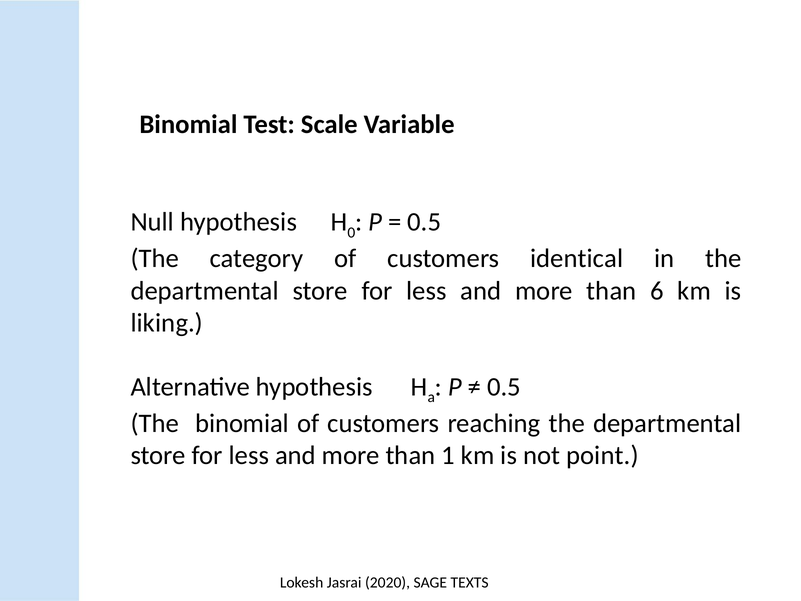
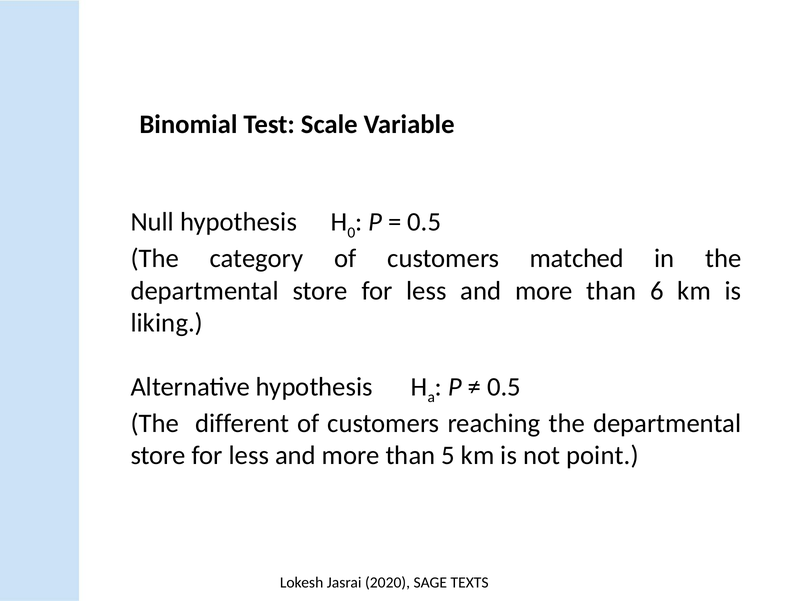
identical: identical -> matched
The binomial: binomial -> different
1: 1 -> 5
